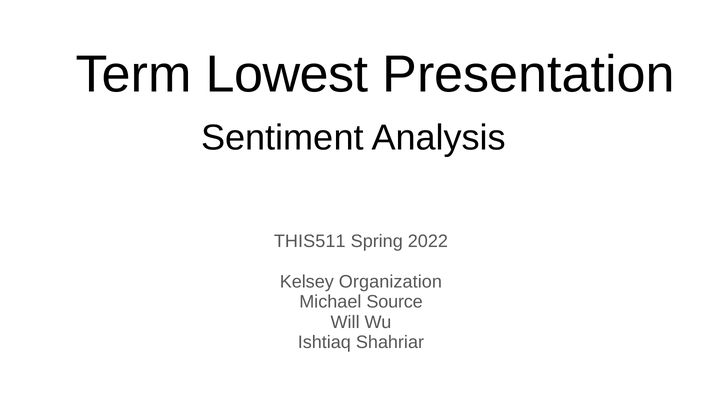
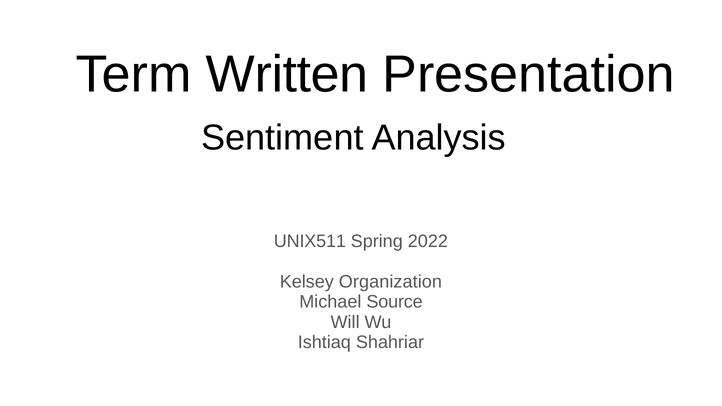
Lowest: Lowest -> Written
THIS511: THIS511 -> UNIX511
